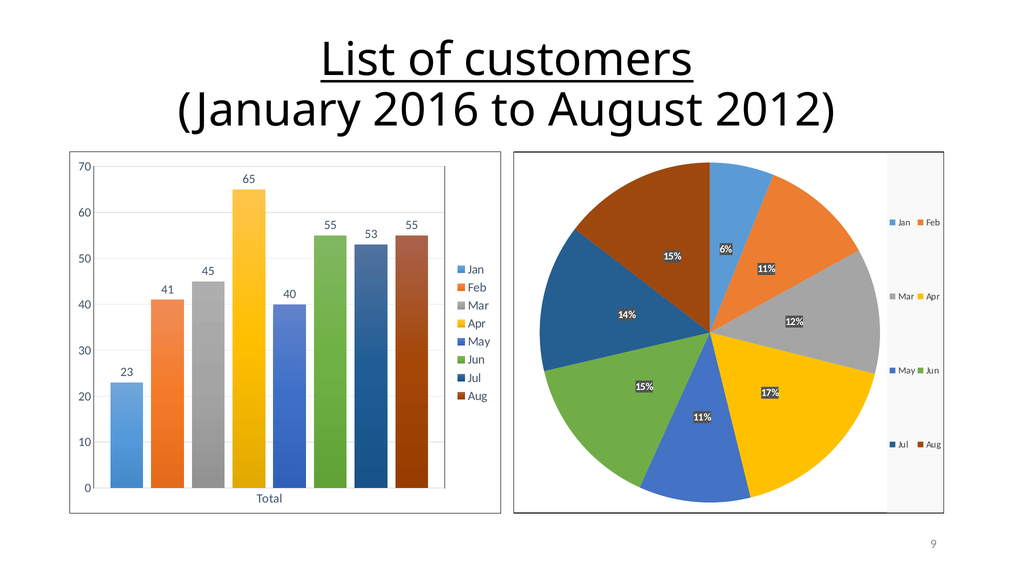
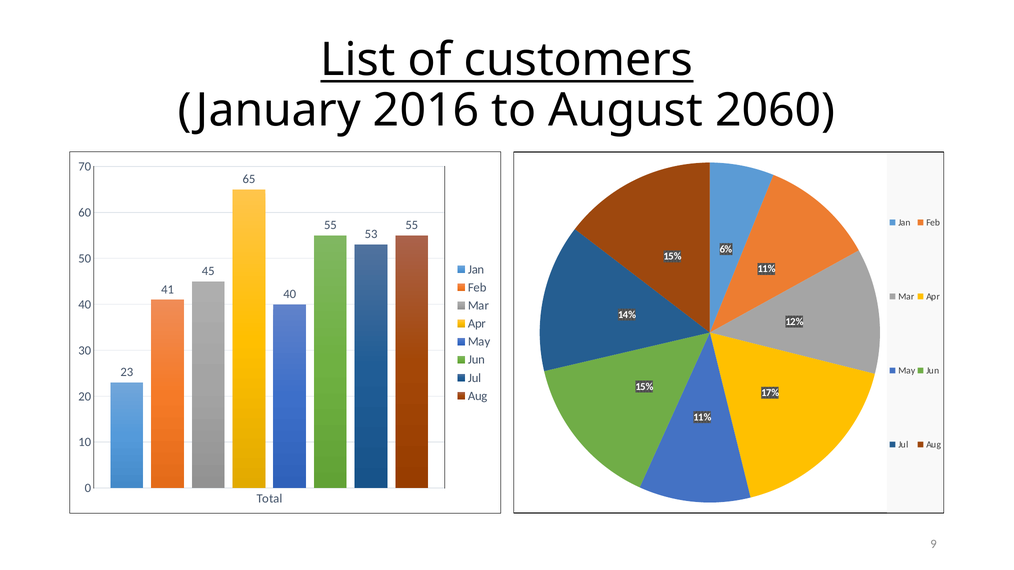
2012: 2012 -> 2060
